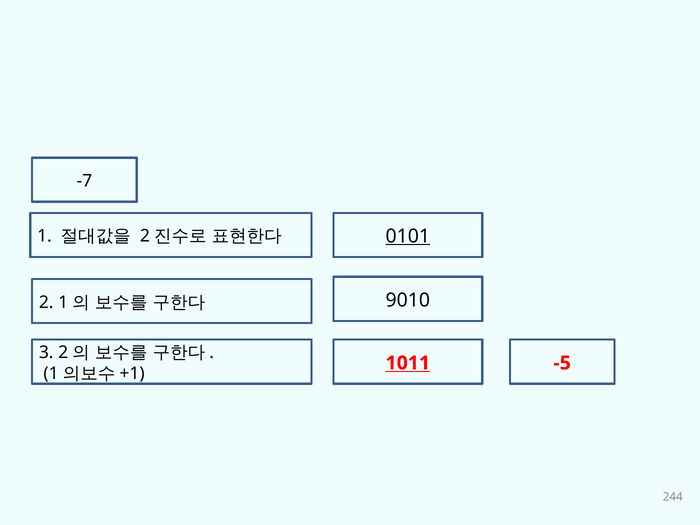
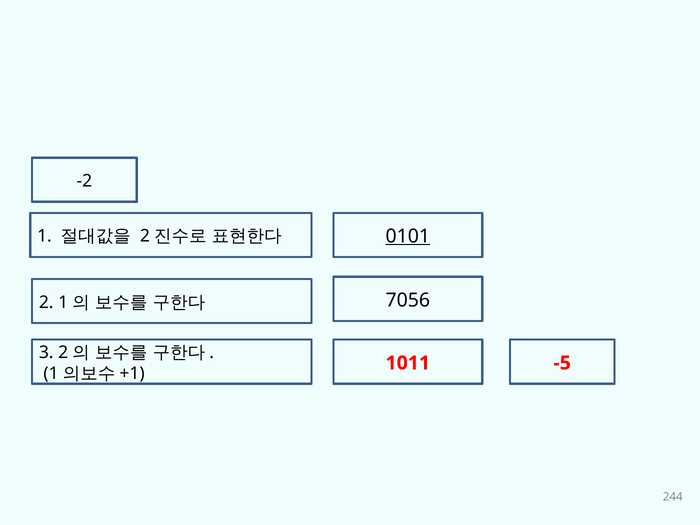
-7: -7 -> -2
9010: 9010 -> 7056
1011 underline: present -> none
